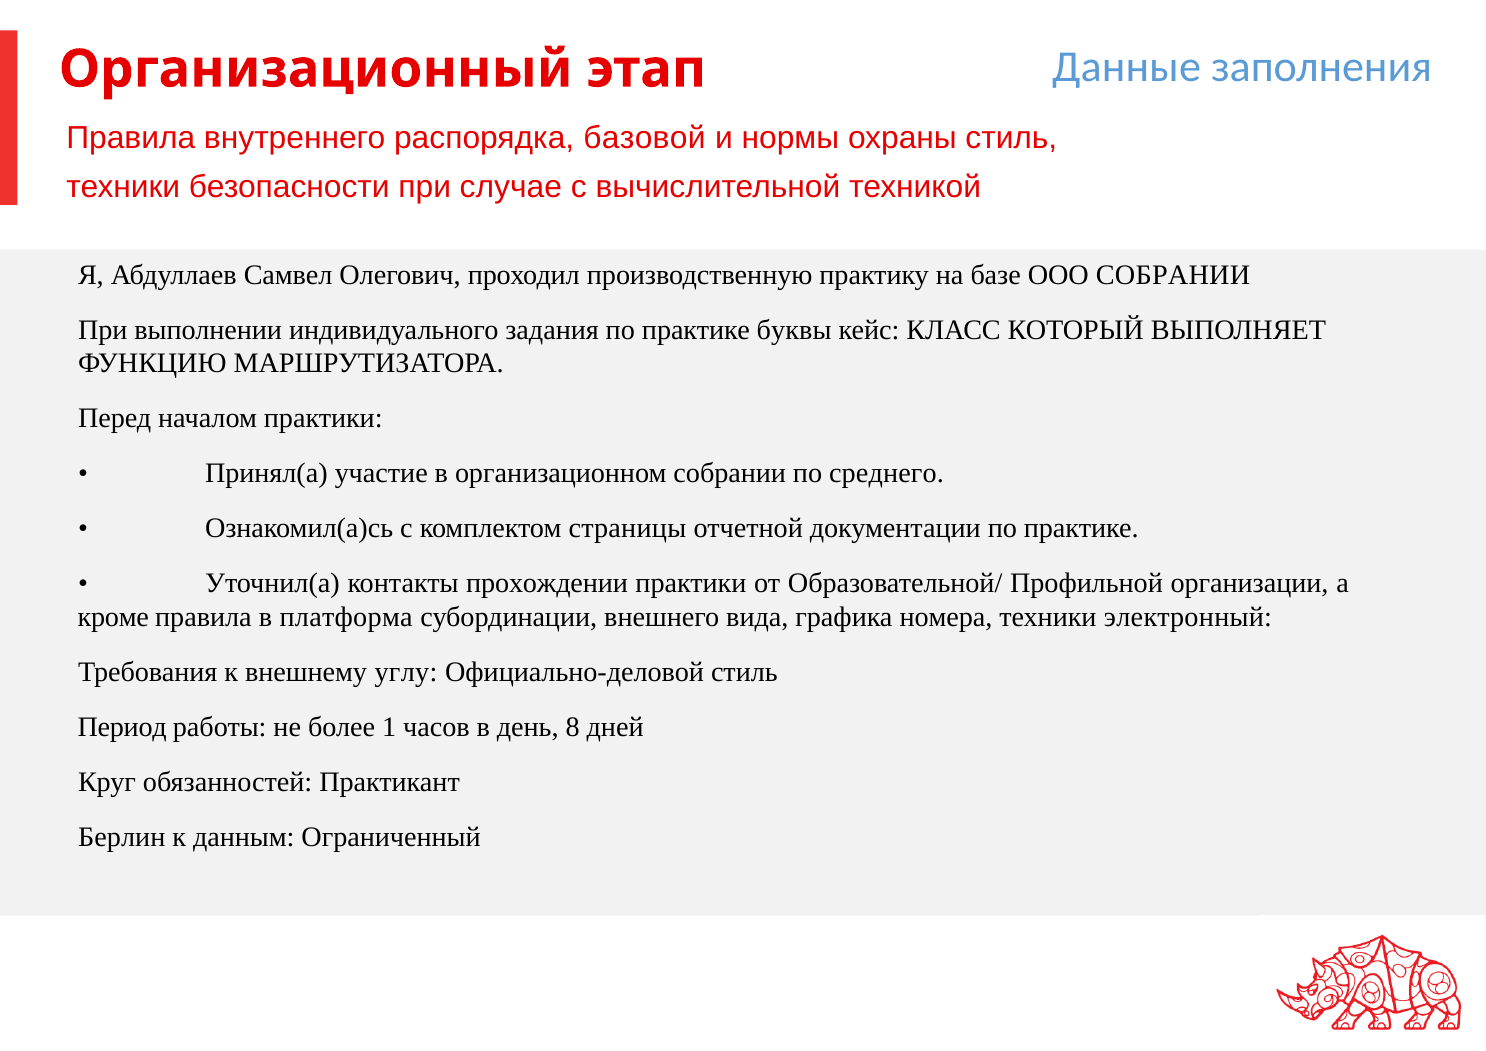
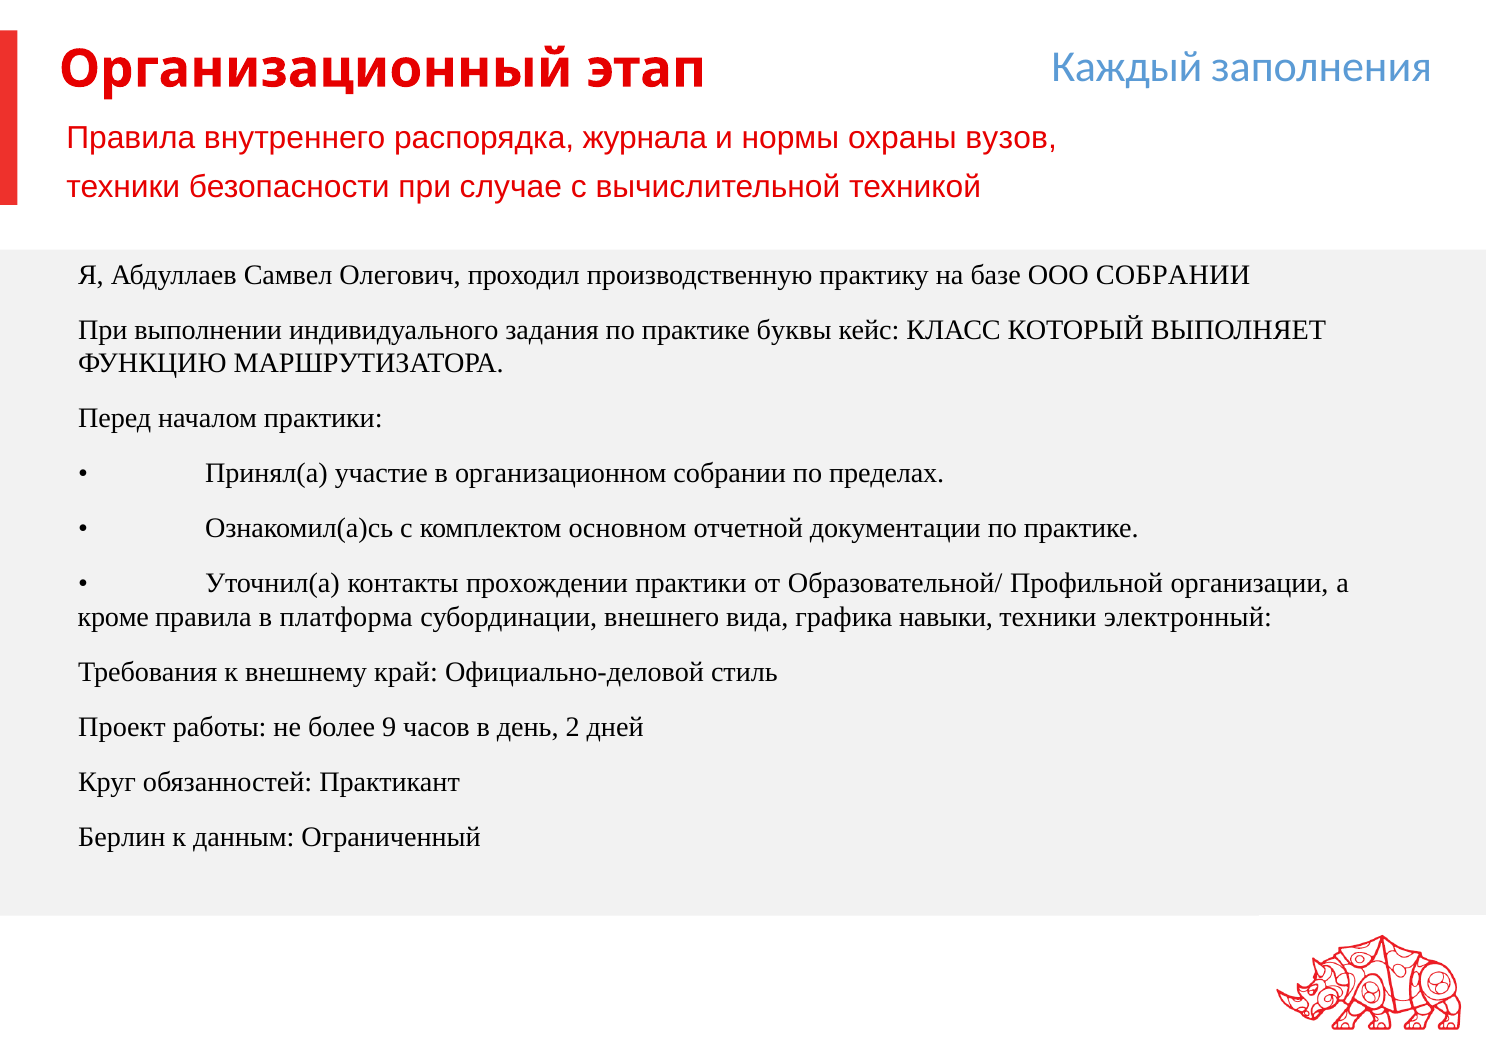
Данные: Данные -> Каждый
базовой: базовой -> журнала
охраны стиль: стиль -> вузов
среднего: среднего -> пределах
страницы: страницы -> основном
номера: номера -> навыки
углу: углу -> край
Период: Период -> Проект
1: 1 -> 9
8: 8 -> 2
